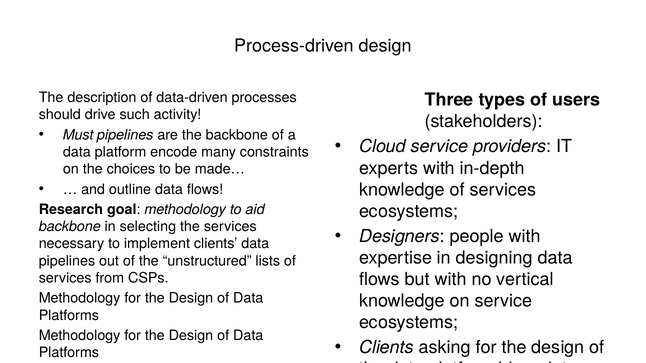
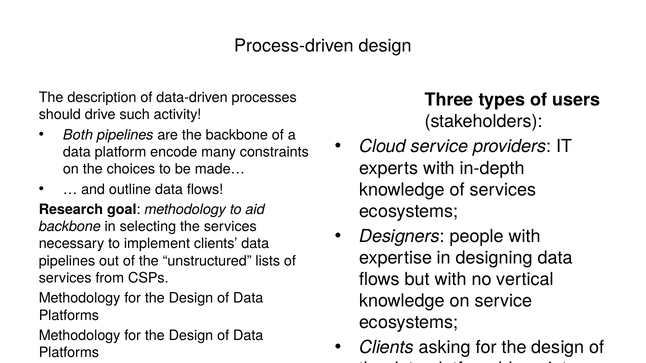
Must: Must -> Both
